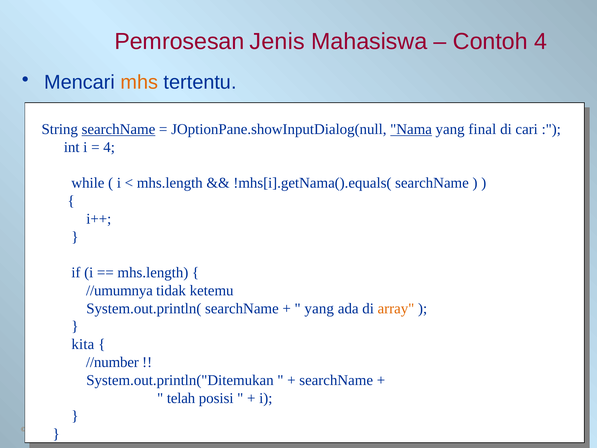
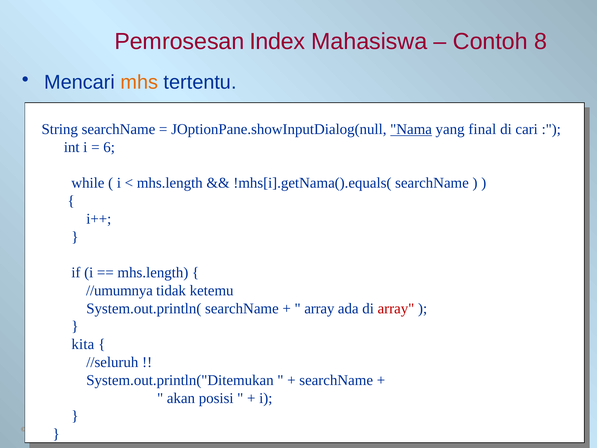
Jenis: Jenis -> Index
Contoh 4: 4 -> 8
searchName at (118, 129) underline: present -> none
4 at (109, 147): 4 -> 6
yang at (319, 308): yang -> array
array at (396, 308) colour: orange -> red
//number: //number -> //seluruh
telah: telah -> akan
